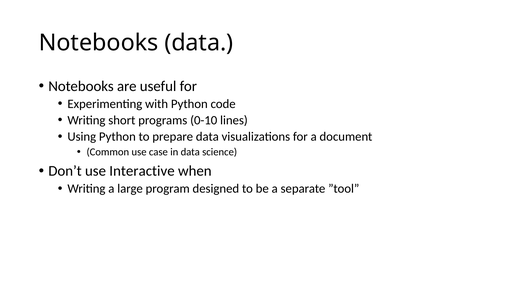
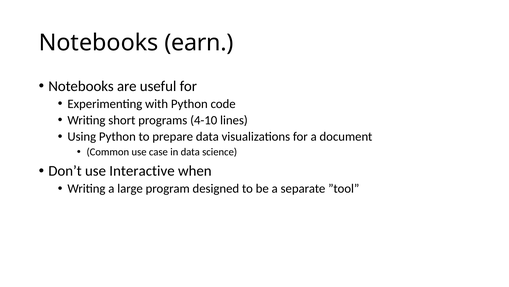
Notebooks data: data -> earn
0-10: 0-10 -> 4-10
